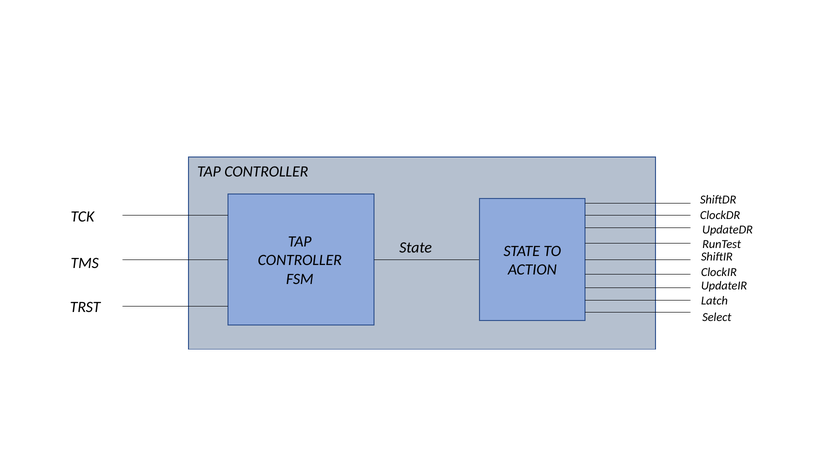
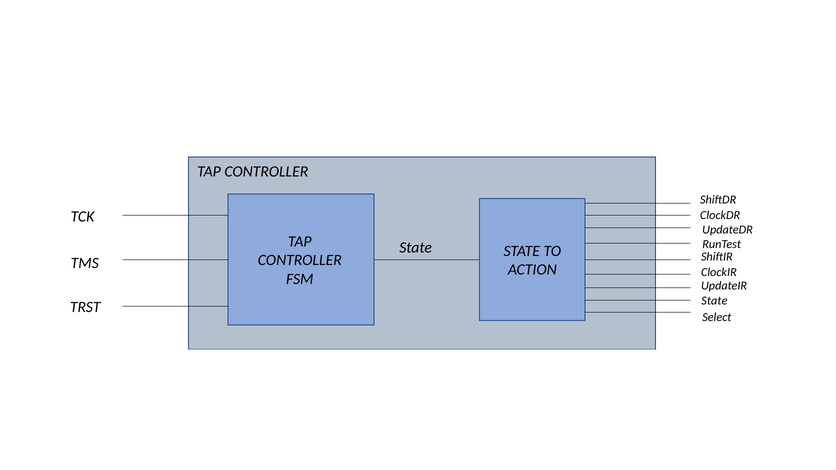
Latch at (714, 301): Latch -> State
